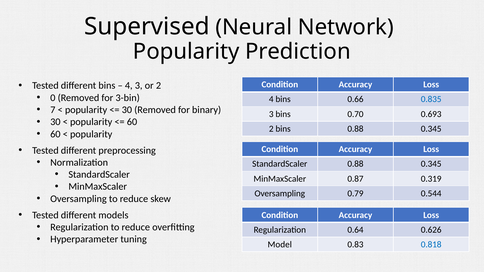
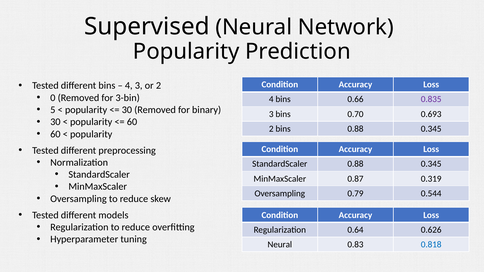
0.835 colour: blue -> purple
7: 7 -> 5
Model at (280, 245): Model -> Neural
